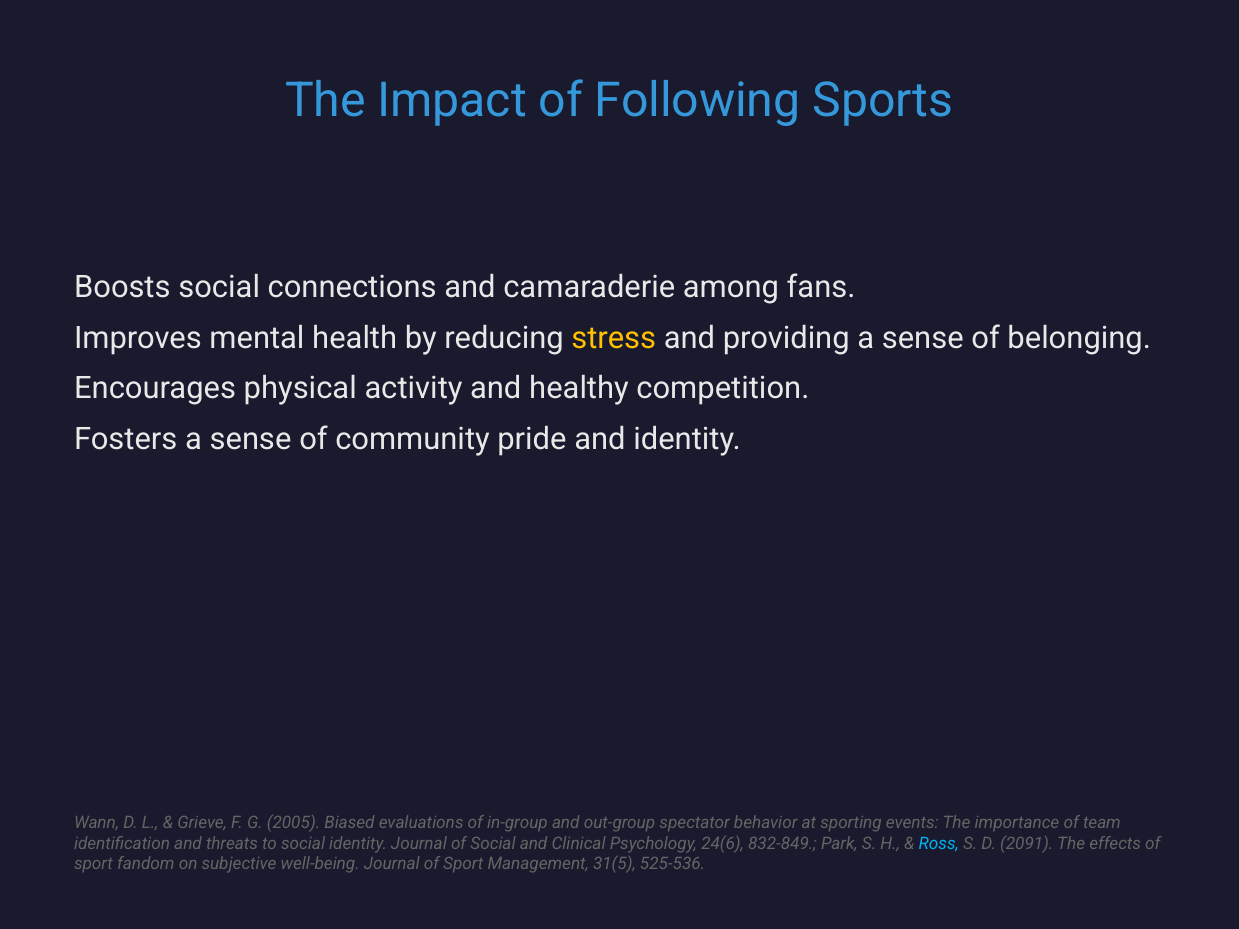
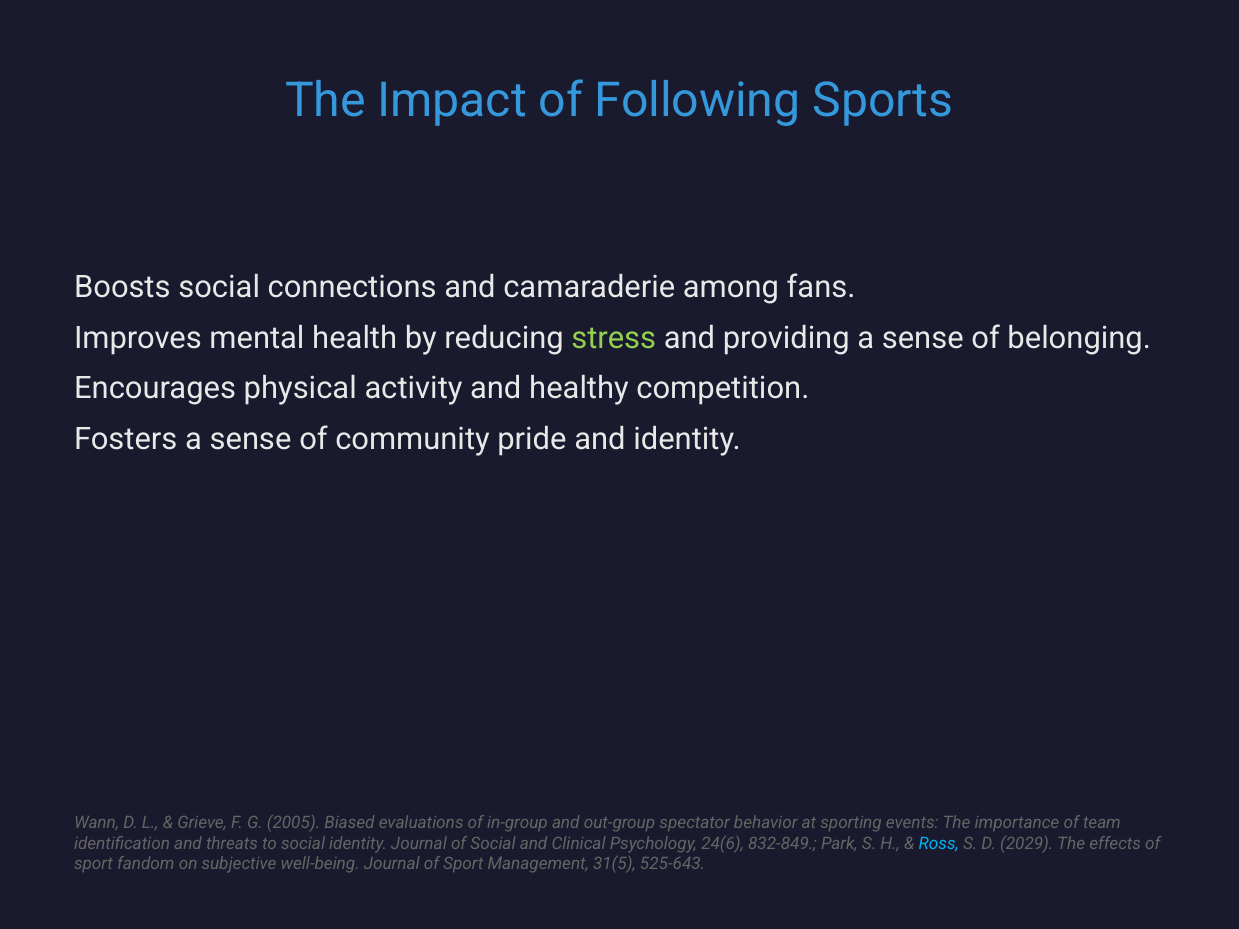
stress colour: yellow -> light green
2091: 2091 -> 2029
525-536: 525-536 -> 525-643
